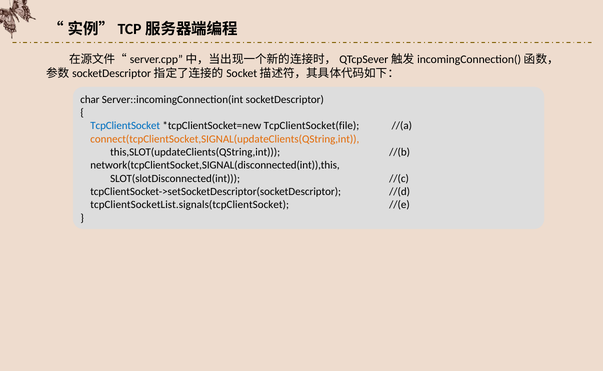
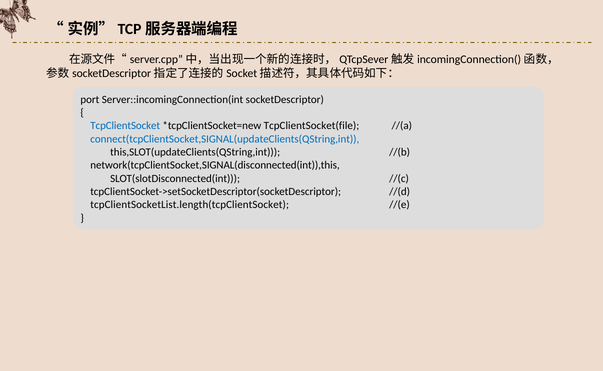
char: char -> port
connect(tcpClientSocket,SIGNAL(updateClients(QString,int colour: orange -> blue
tcpClientSocketList.signals(tcpClientSocket: tcpClientSocketList.signals(tcpClientSocket -> tcpClientSocketList.length(tcpClientSocket
